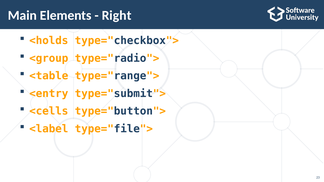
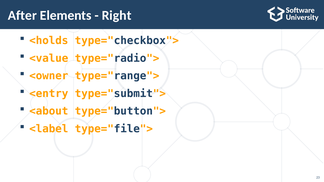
Main: Main -> After
<group: <group -> <value
<table: <table -> <owner
<cells: <cells -> <about
